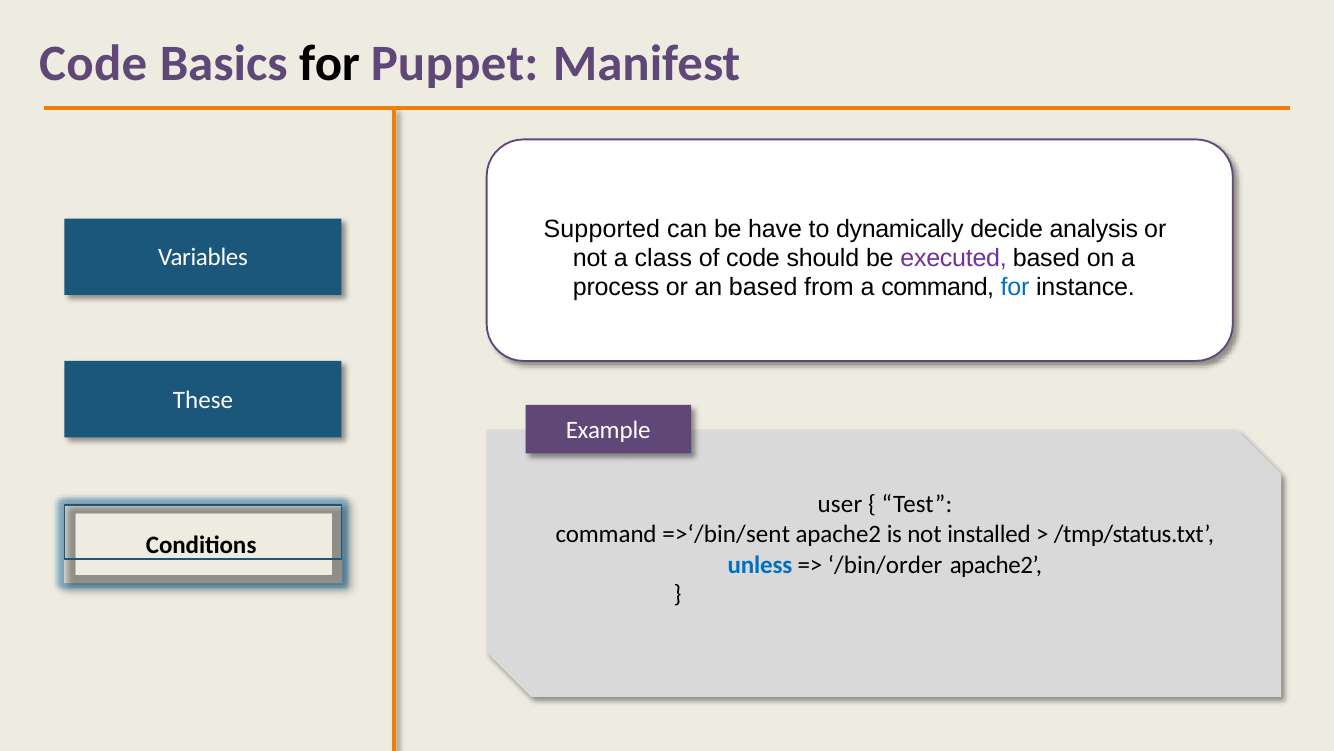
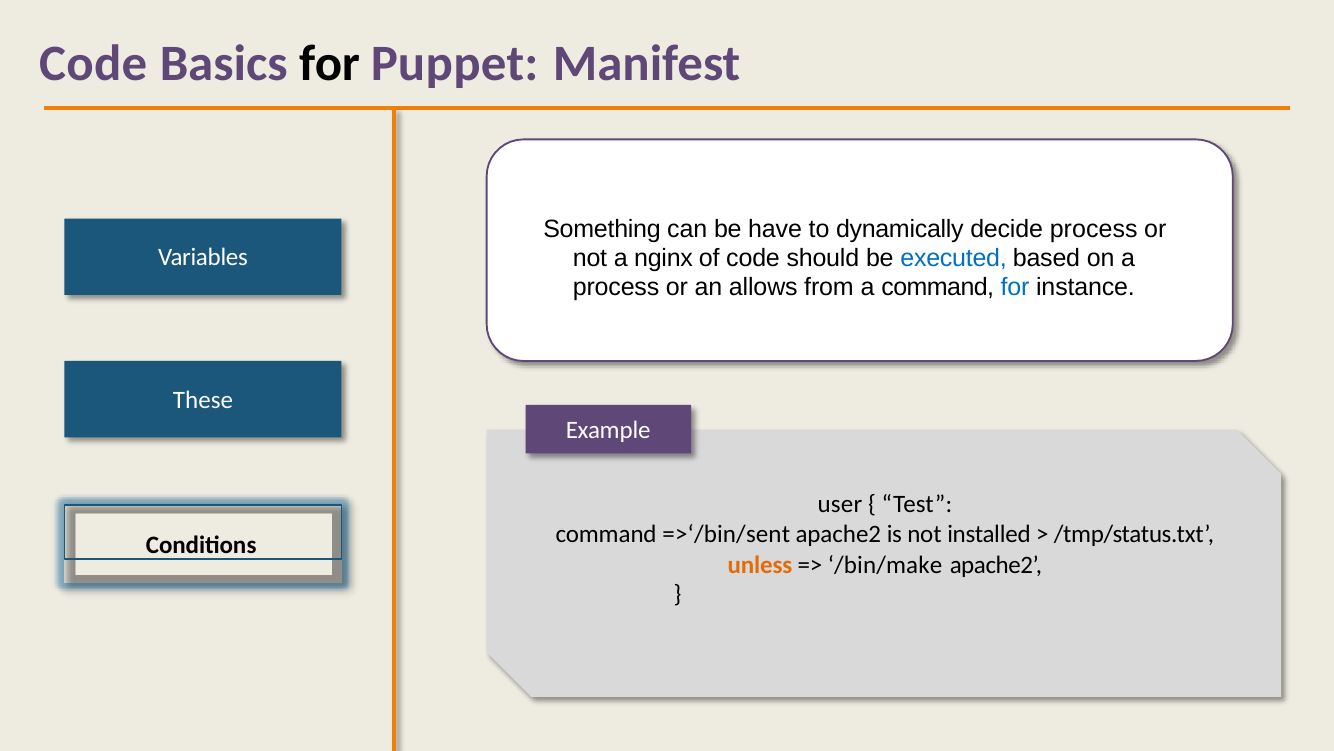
Supported: Supported -> Something
decide analysis: analysis -> process
class: class -> nginx
executed colour: purple -> blue
an based: based -> allows
unless colour: blue -> orange
/bin/order: /bin/order -> /bin/make
